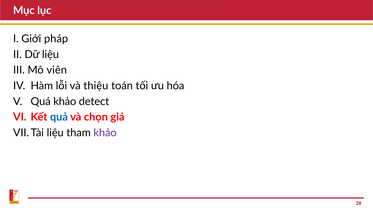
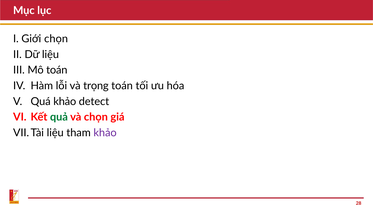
Giới pháp: pháp -> chọn
Mô viên: viên -> toán
thiệu: thiệu -> trọng
quả colour: blue -> green
